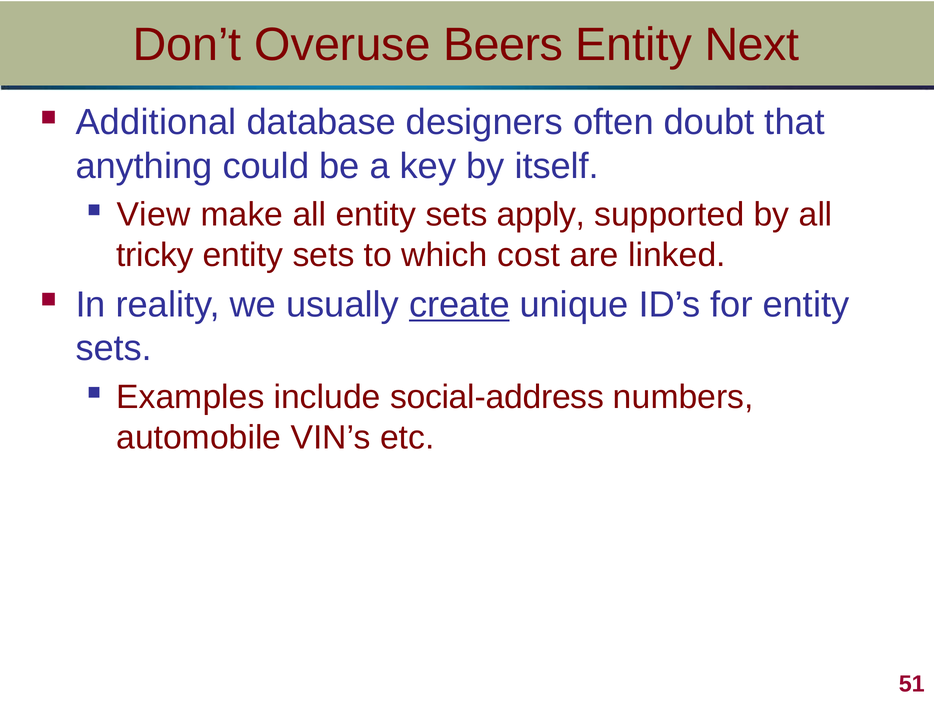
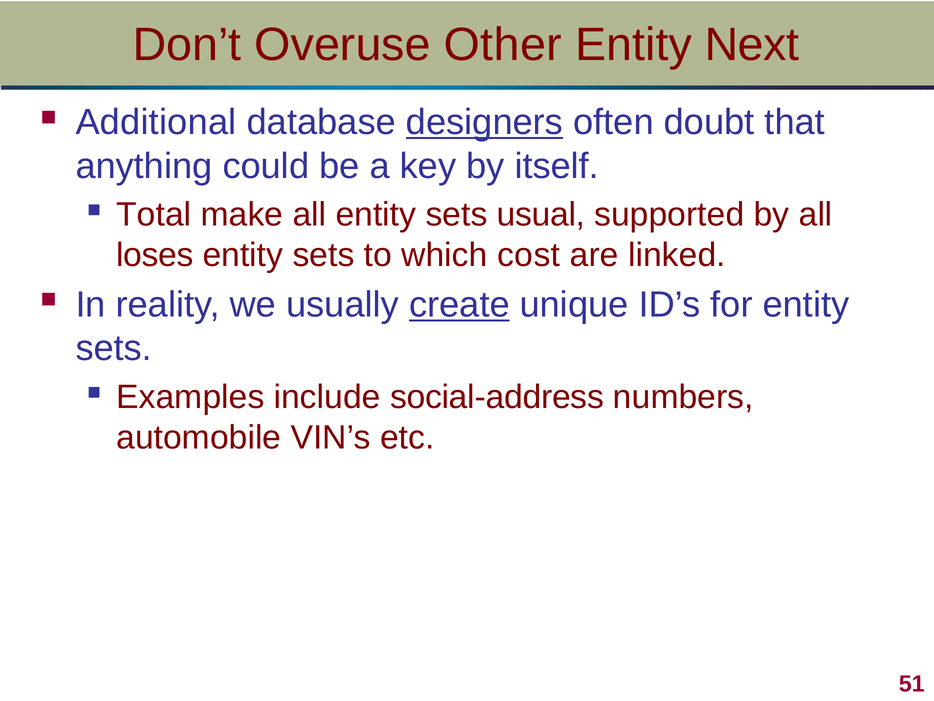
Beers: Beers -> Other
designers underline: none -> present
View: View -> Total
apply: apply -> usual
tricky: tricky -> loses
